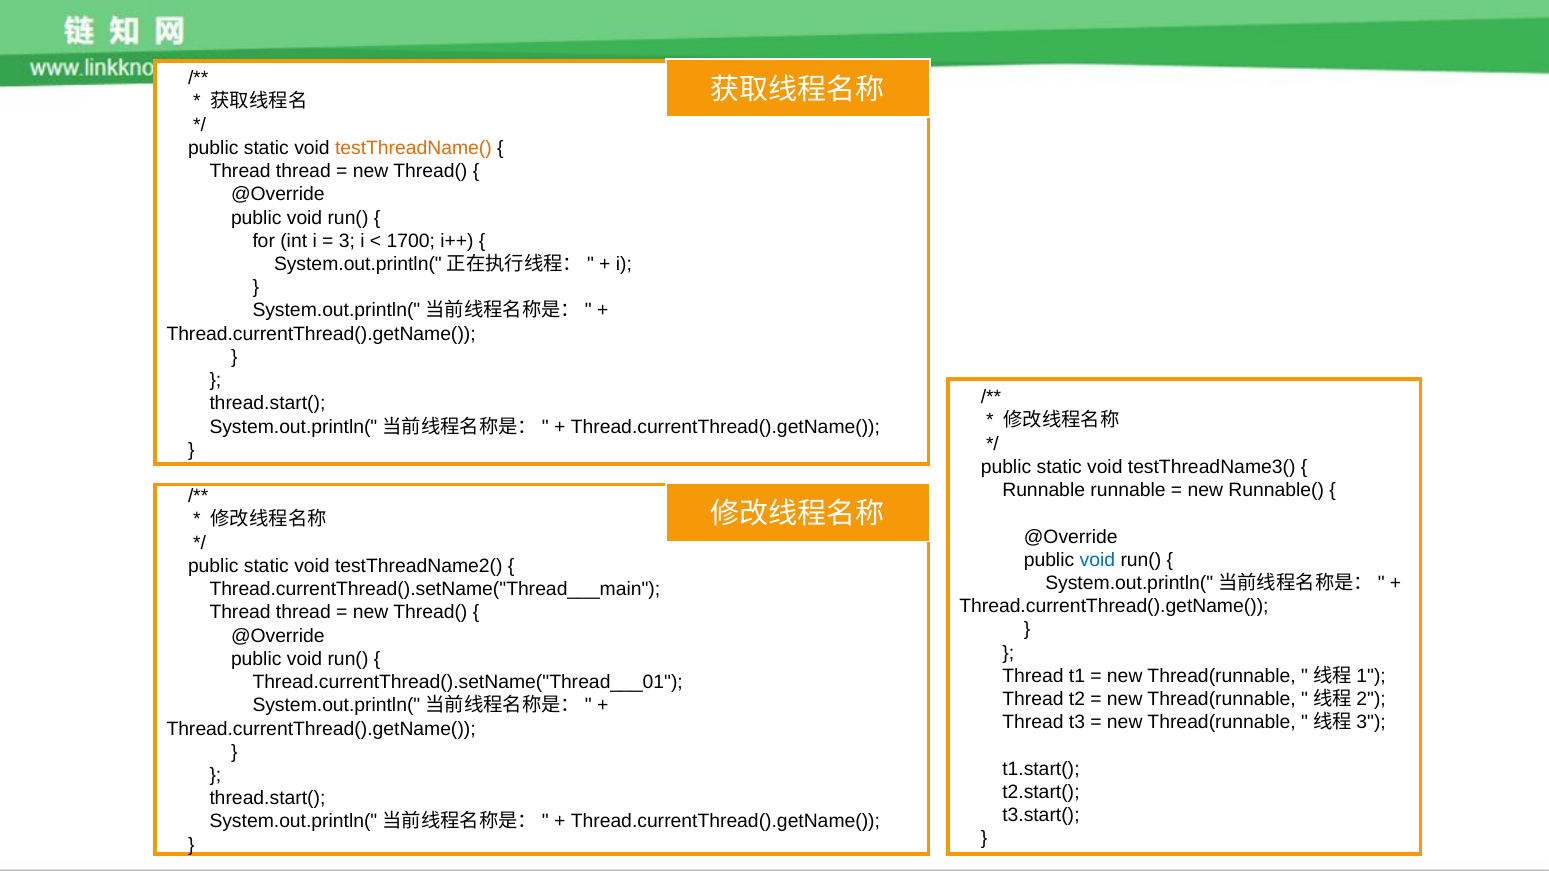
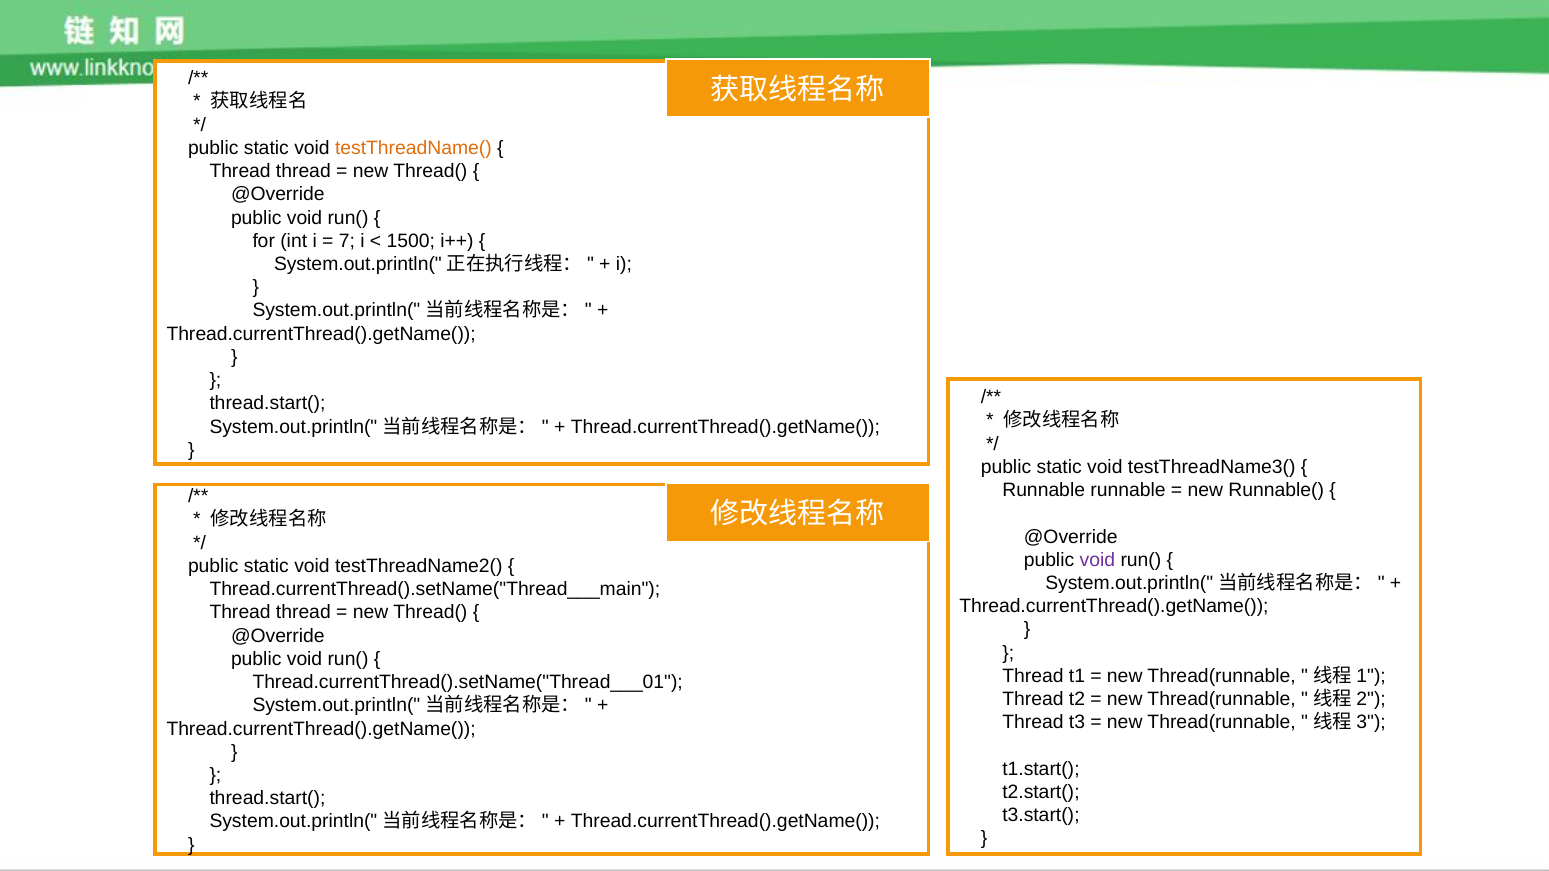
3: 3 -> 7
1700: 1700 -> 1500
void at (1097, 560) colour: blue -> purple
